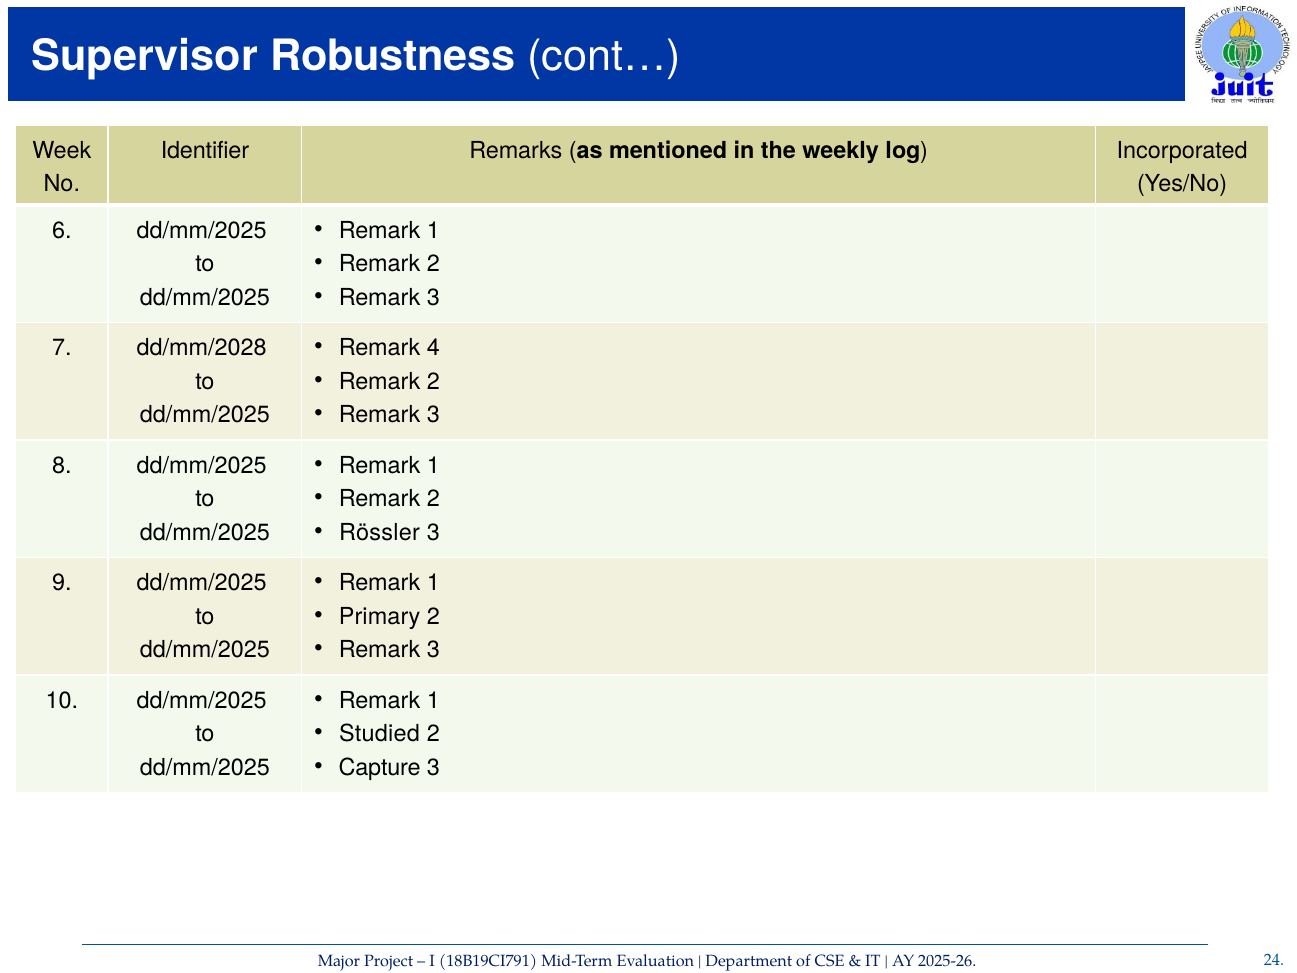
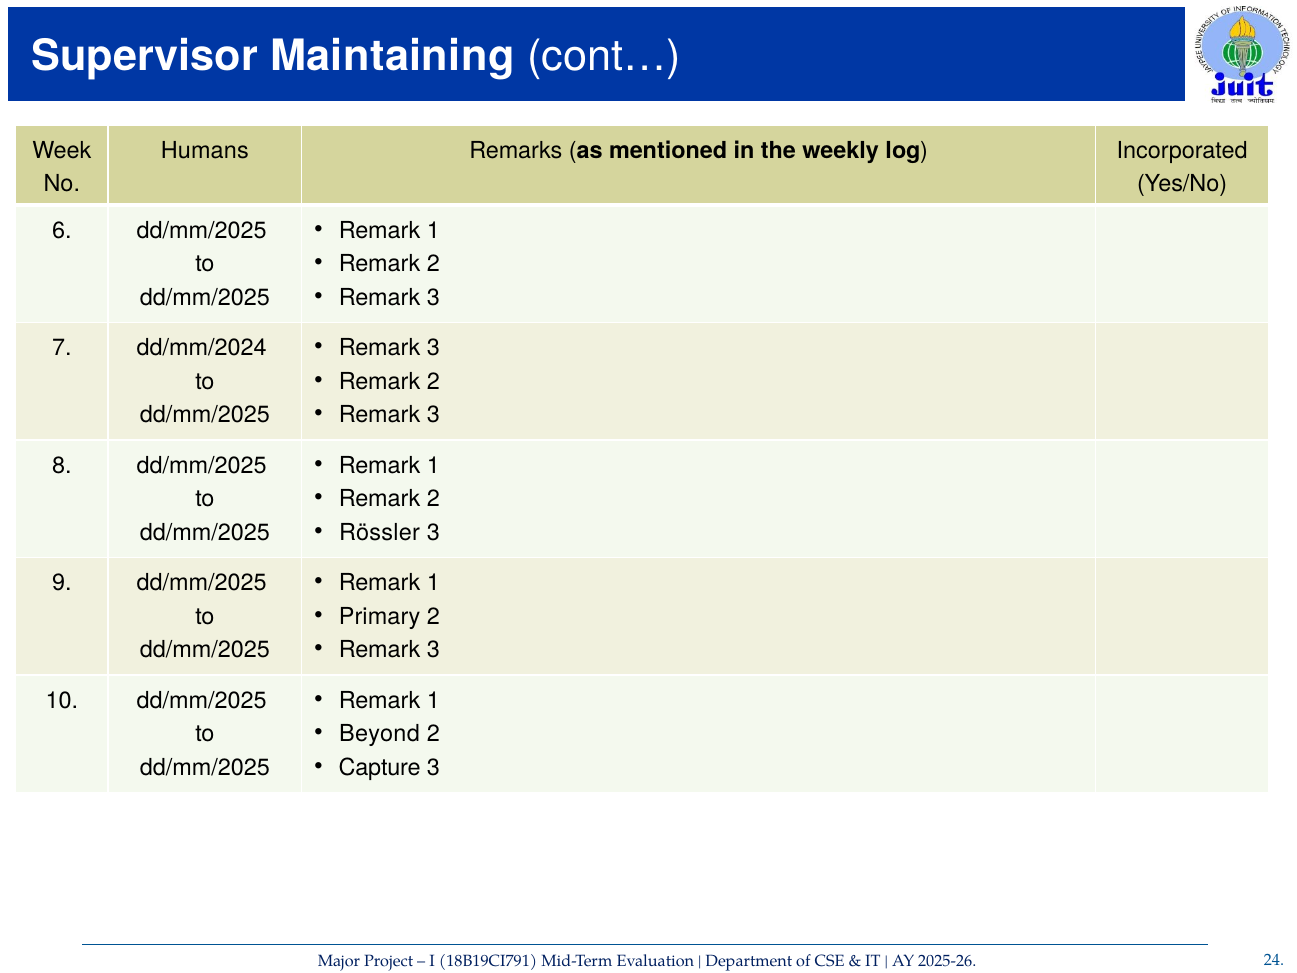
Robustness: Robustness -> Maintaining
Identifier: Identifier -> Humans
4 at (433, 348): 4 -> 3
dd/mm/2028: dd/mm/2028 -> dd/mm/2024
Studied: Studied -> Beyond
